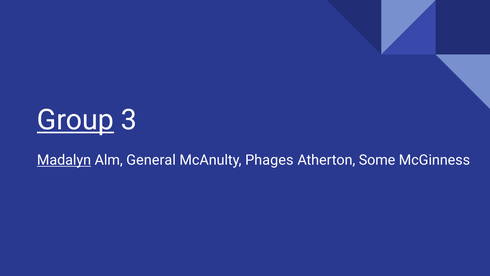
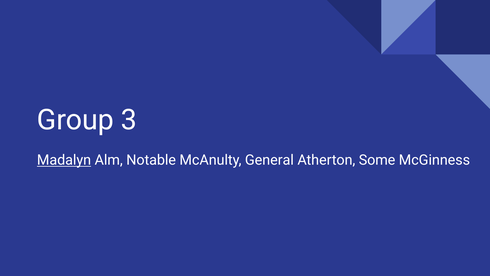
Group underline: present -> none
General: General -> Notable
Phages: Phages -> General
